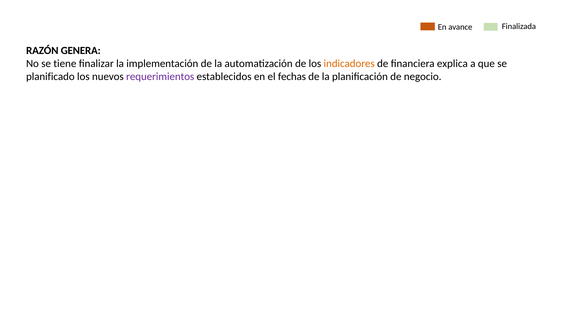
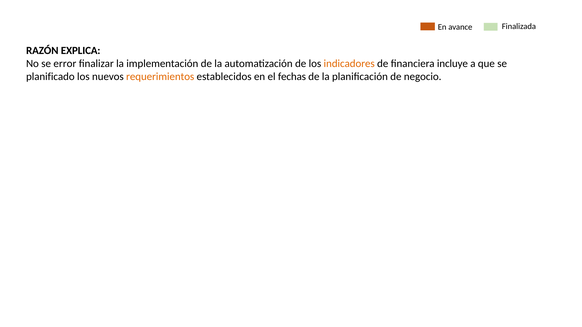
GENERA: GENERA -> EXPLICA
tiene: tiene -> error
explica: explica -> incluye
requerimientos colour: purple -> orange
